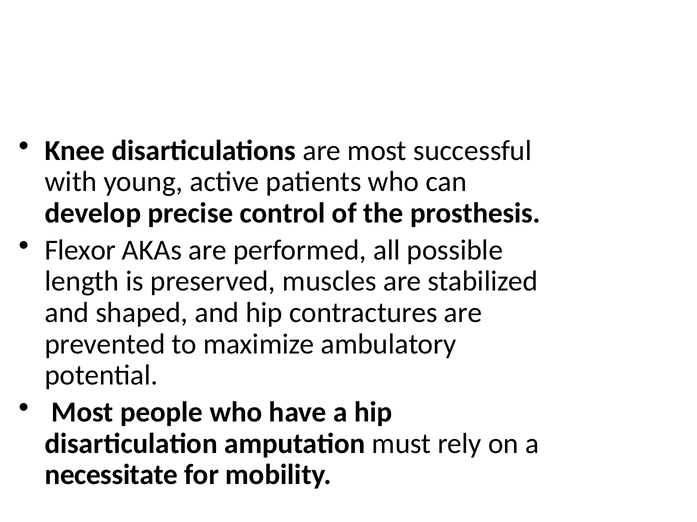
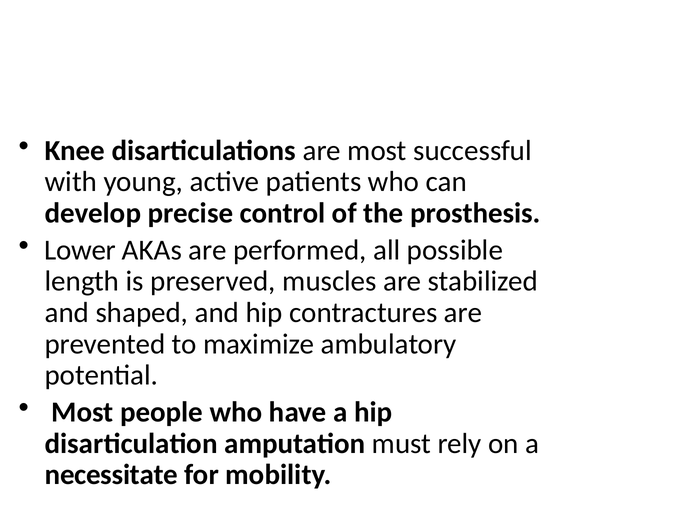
Flexor: Flexor -> Lower
